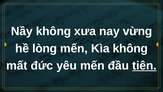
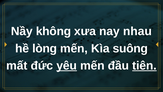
vừng: vừng -> nhau
Kìa không: không -> suông
yêu underline: none -> present
